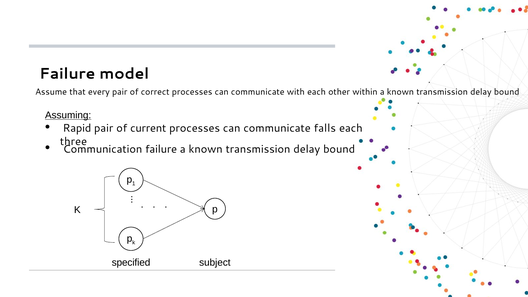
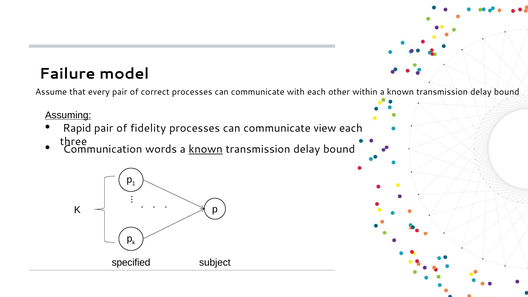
current: current -> ﬁdelity
falls: falls -> view
Communication failure: failure -> words
known at (206, 149) underline: none -> present
